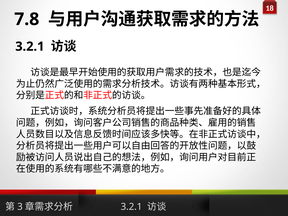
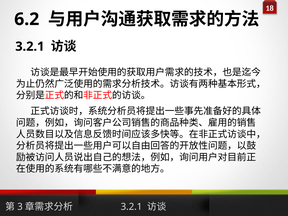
7.8: 7.8 -> 6.2
